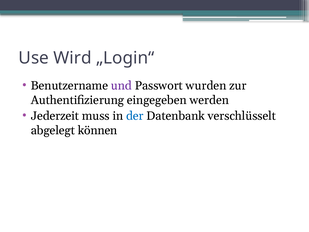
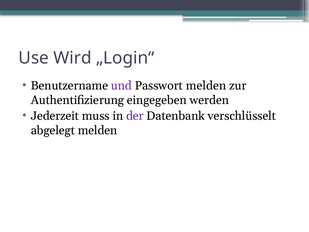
Passwort wurden: wurden -> melden
der colour: blue -> purple
abgelegt können: können -> melden
